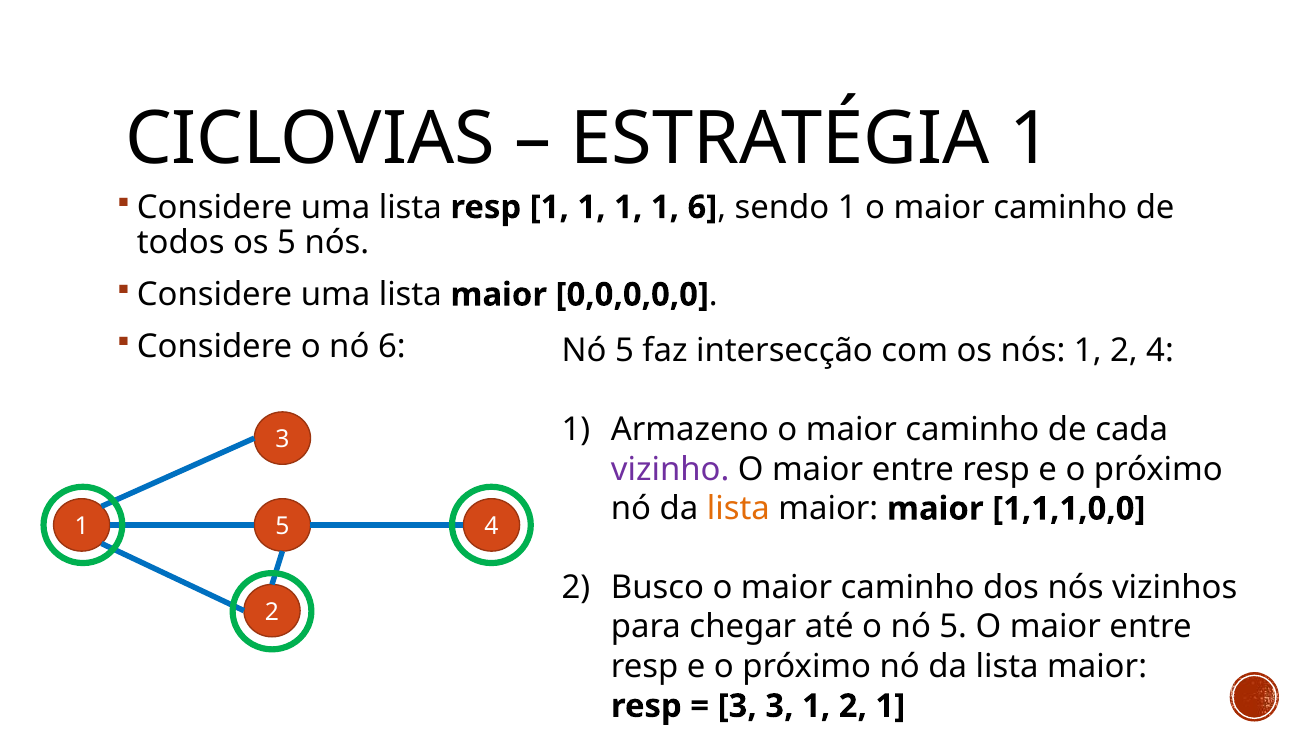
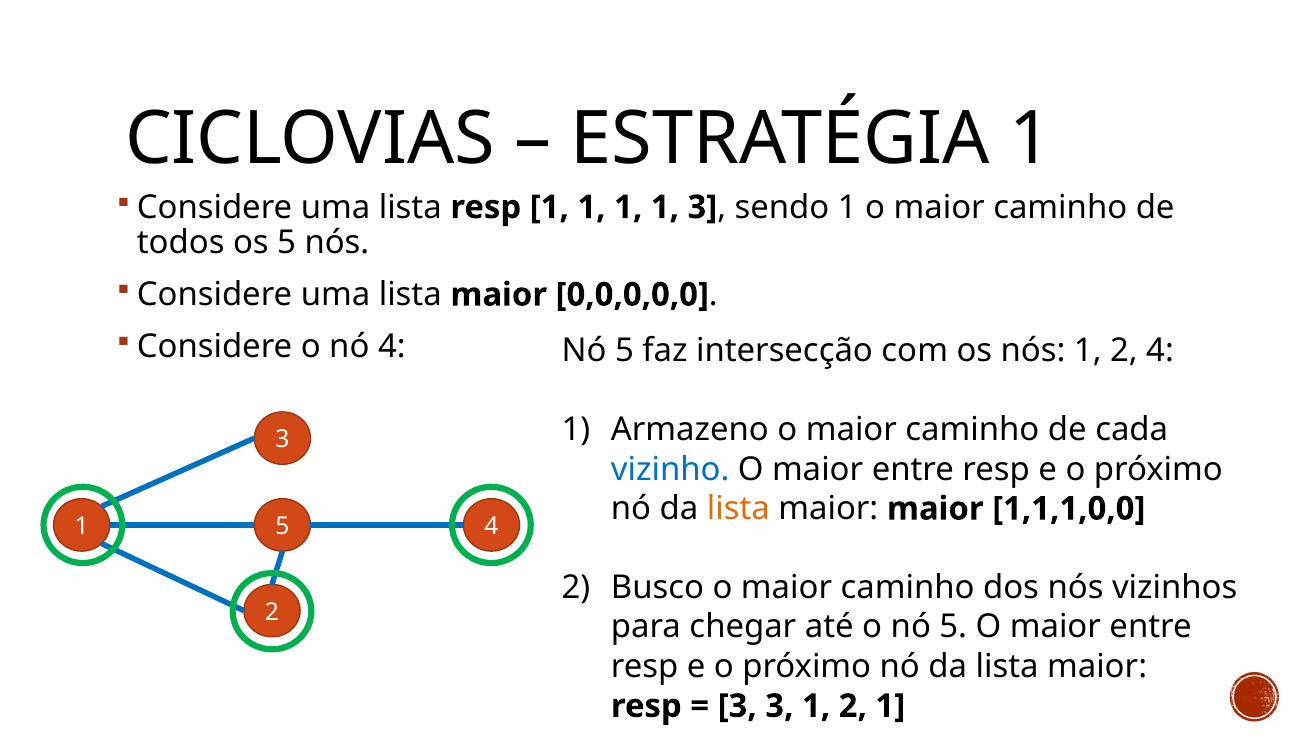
1 1 6: 6 -> 3
nó 6: 6 -> 4
vizinho colour: purple -> blue
